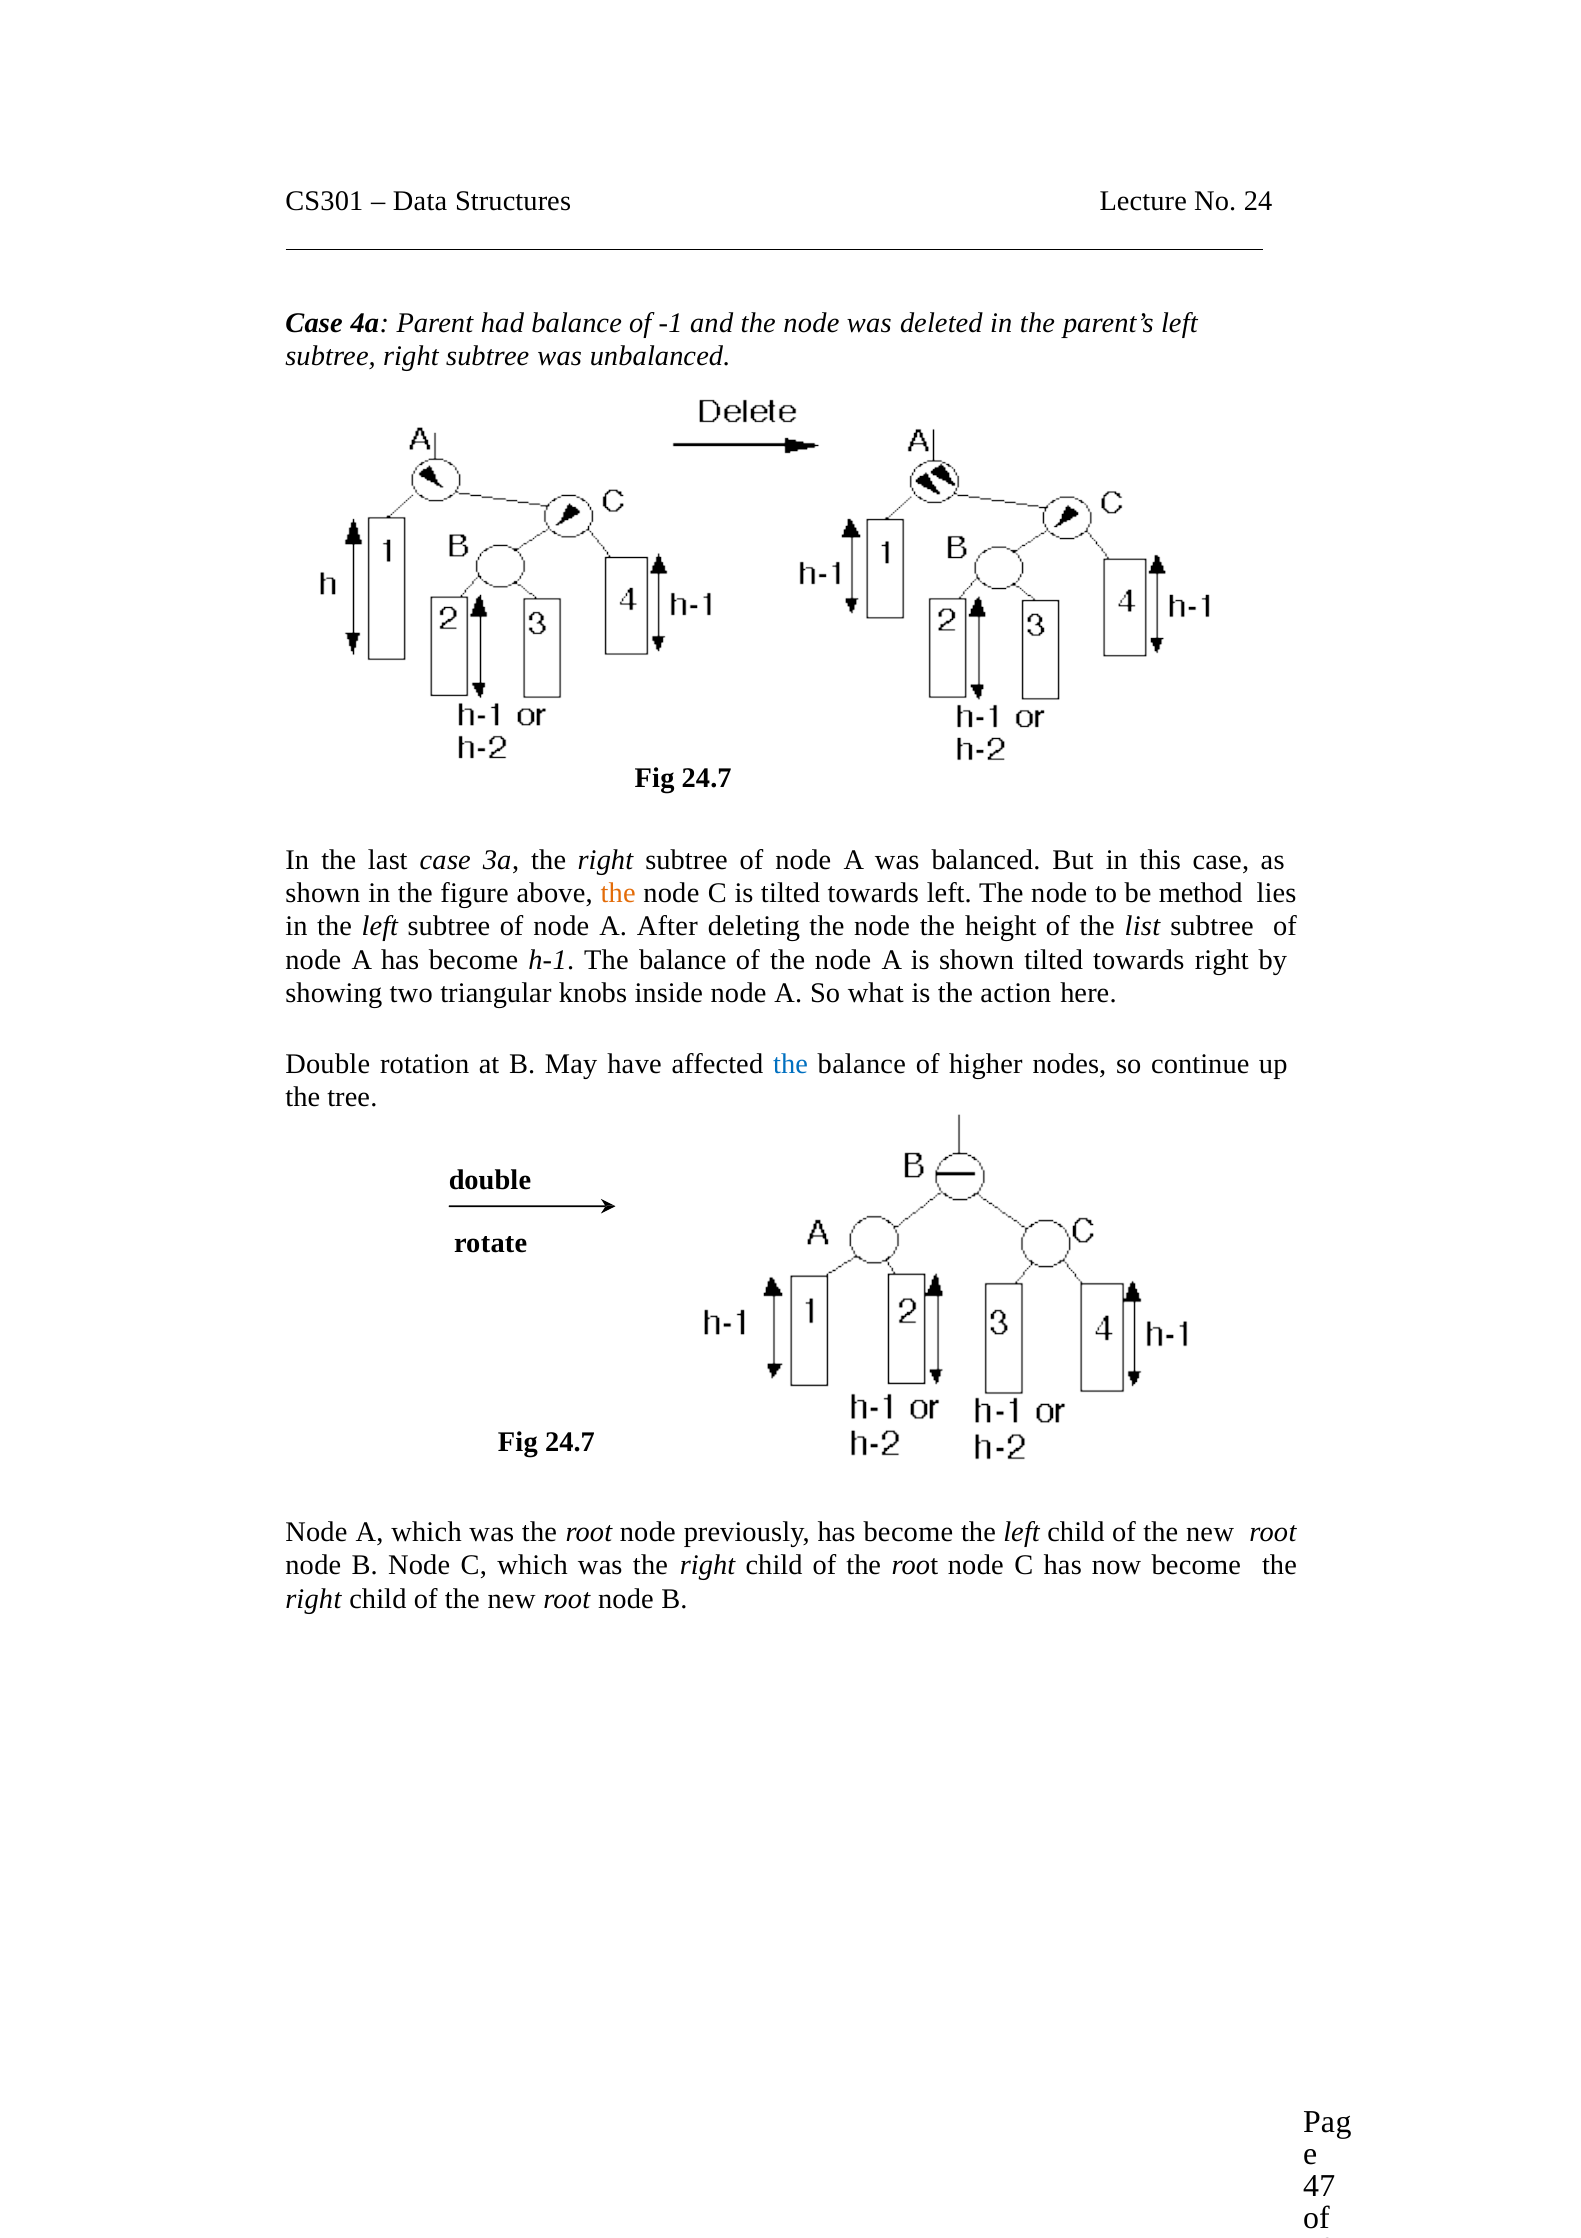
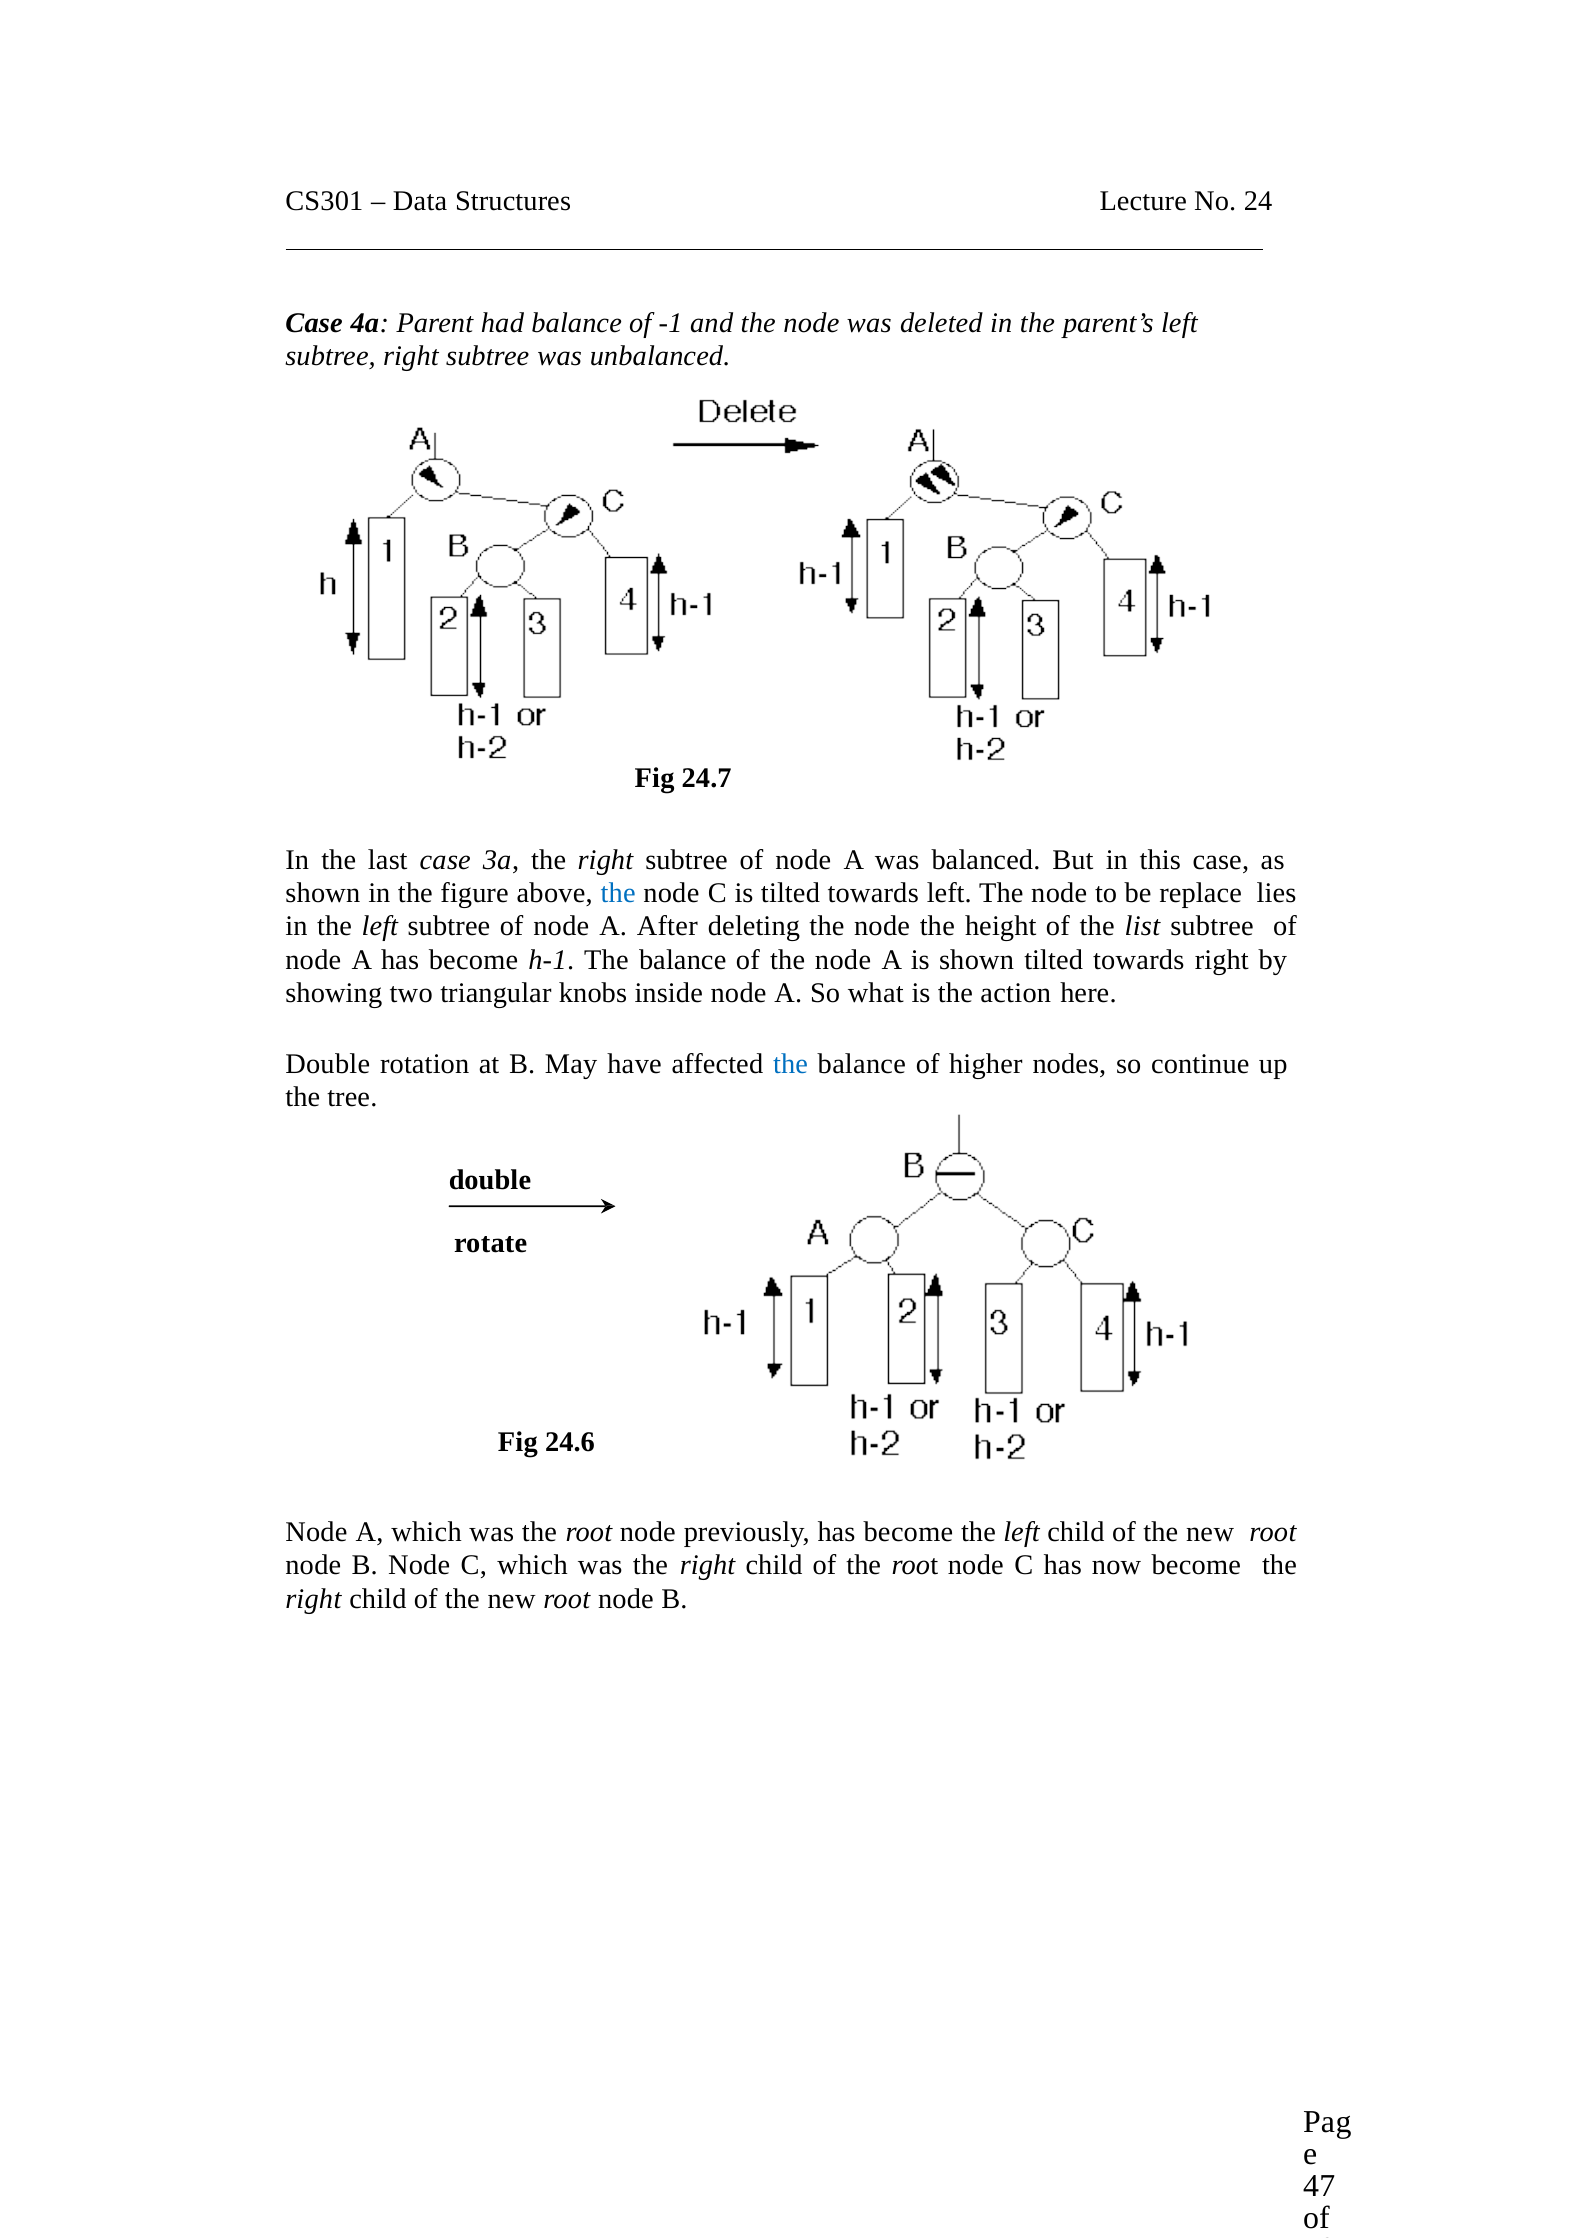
the at (618, 893) colour: orange -> blue
method: method -> replace
24.7 at (570, 1441): 24.7 -> 24.6
